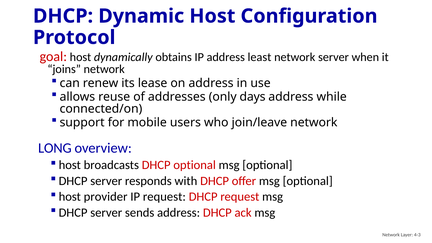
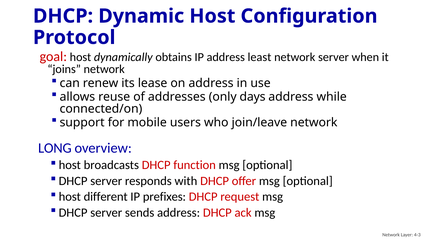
DHCP optional: optional -> function
provider: provider -> different
IP request: request -> prefixes
